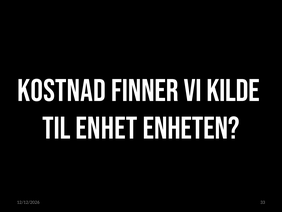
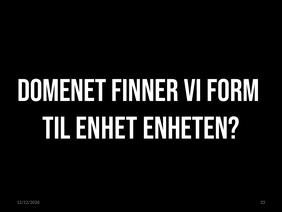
KOSTNAD: KOSTNAD -> DOMENET
KILDE: KILDE -> FORM
